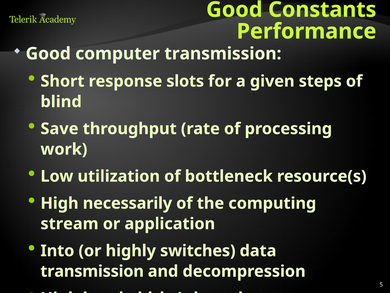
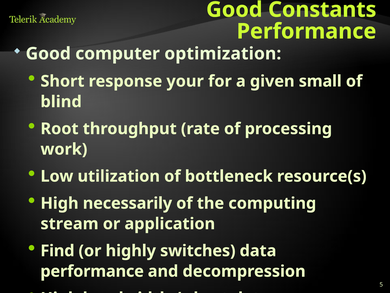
computer transmission: transmission -> optimization
slots: slots -> your
steps: steps -> small
Save: Save -> Root
Into: Into -> Find
transmission at (92, 271): transmission -> performance
